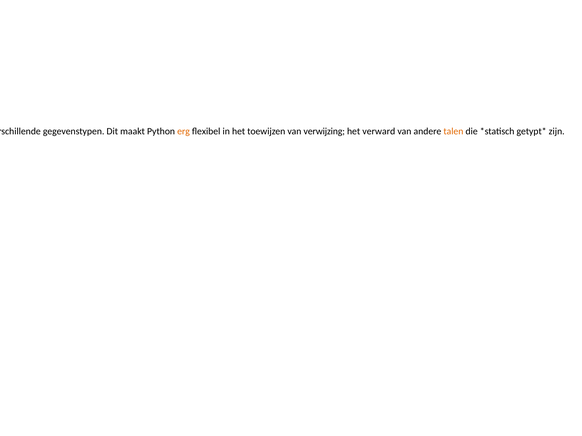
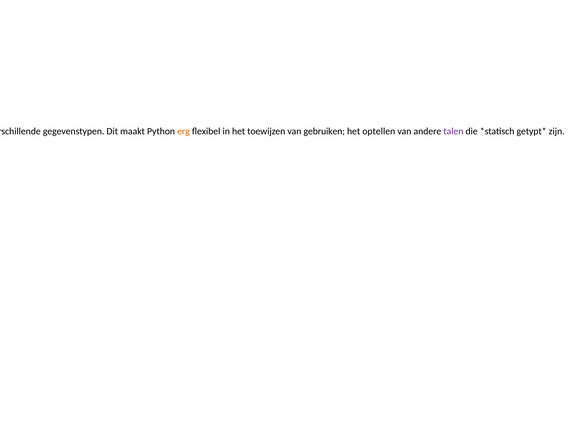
verwijzing: verwijzing -> gebruiken
verward: verward -> optellen
talen colour: orange -> purple
